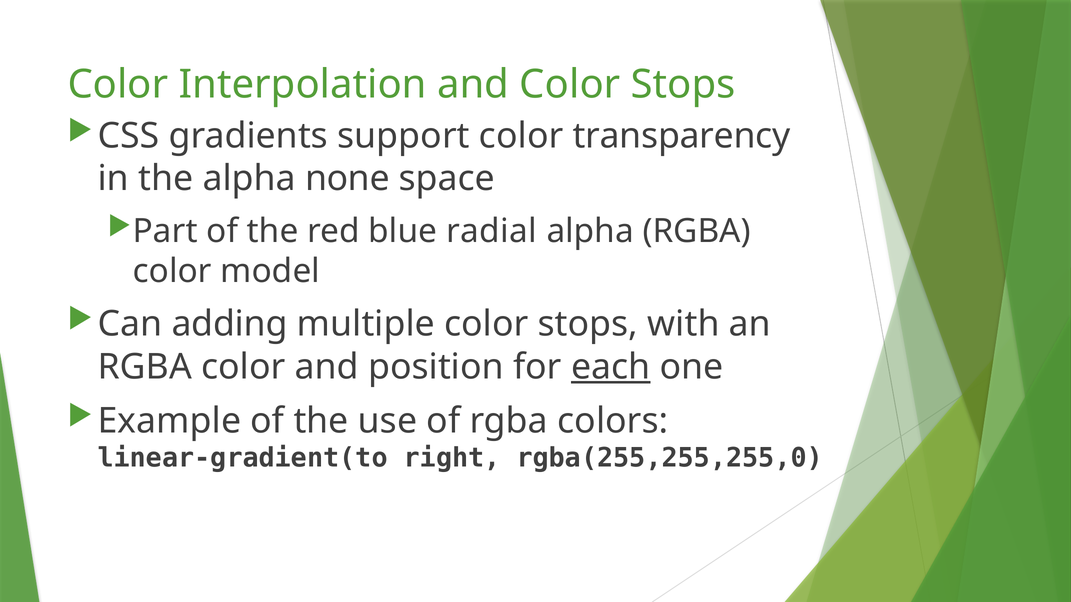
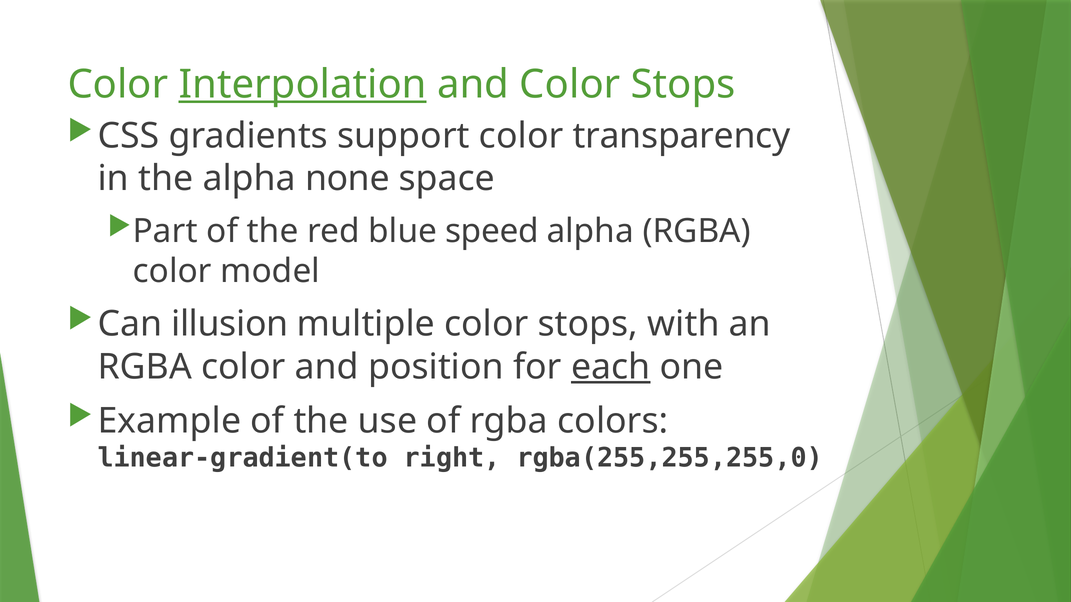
Interpolation underline: none -> present
radial: radial -> speed
adding: adding -> illusion
